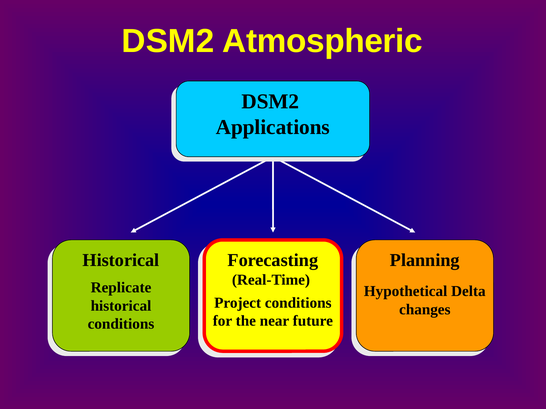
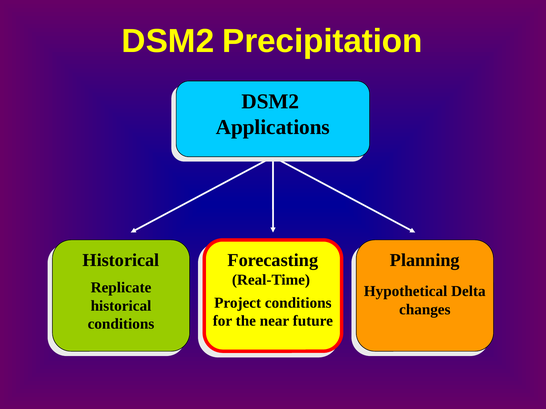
Atmospheric: Atmospheric -> Precipitation
